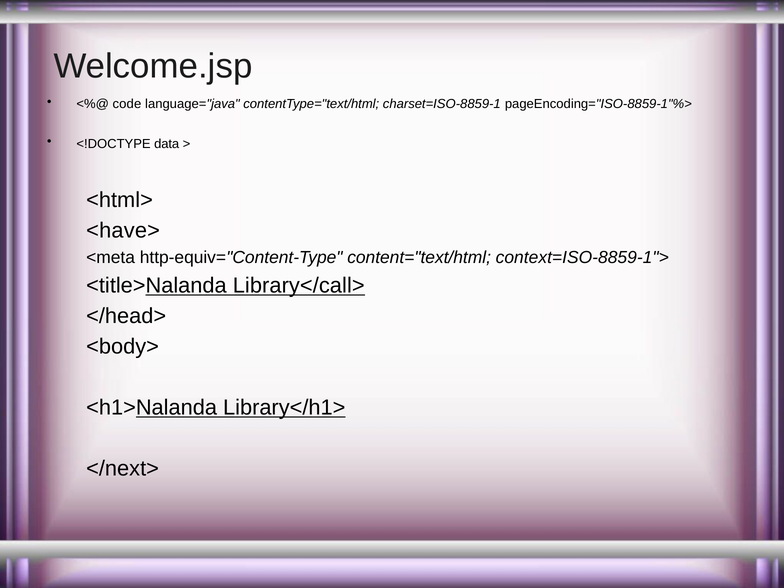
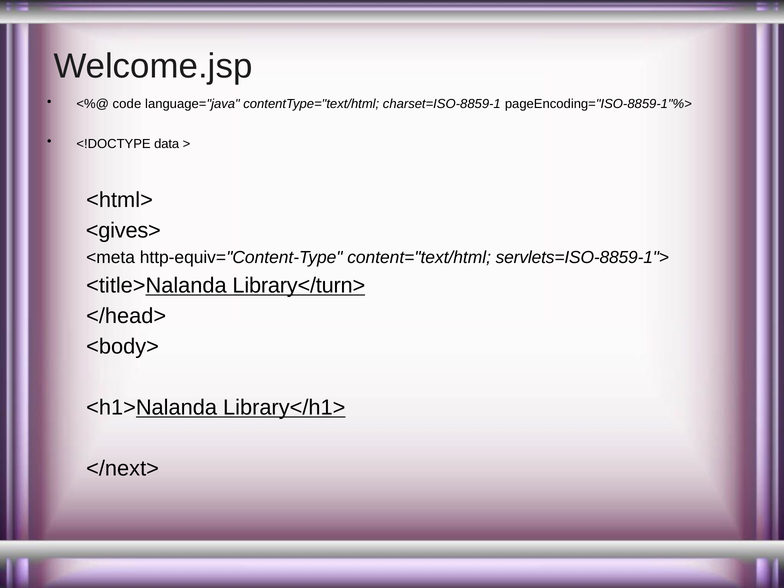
<have>: <have> -> <gives>
context=ISO-8859-1">: context=ISO-8859-1"> -> servlets=ISO-8859-1">
Library</call>: Library</call> -> Library</turn>
